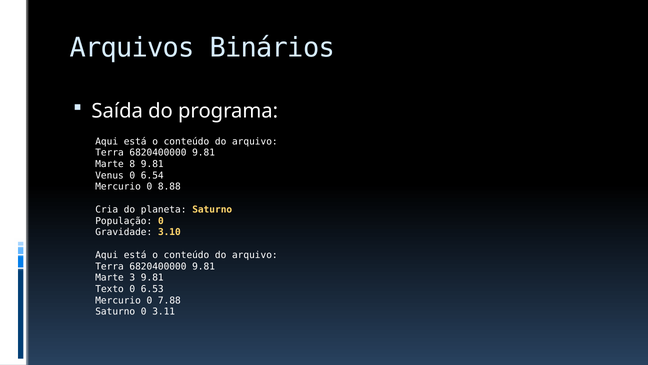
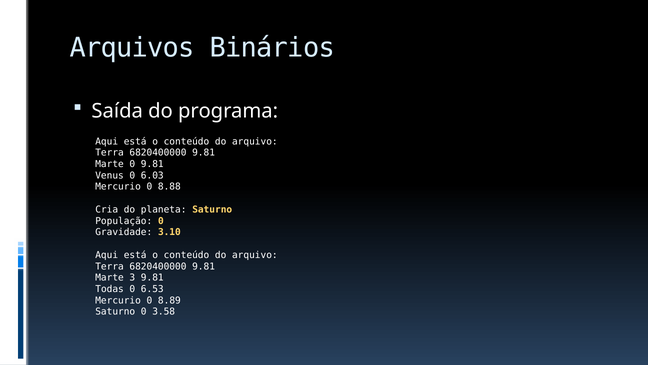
Marte 8: 8 -> 0
6.54: 6.54 -> 6.03
Texto: Texto -> Todas
7.88: 7.88 -> 8.89
3.11: 3.11 -> 3.58
